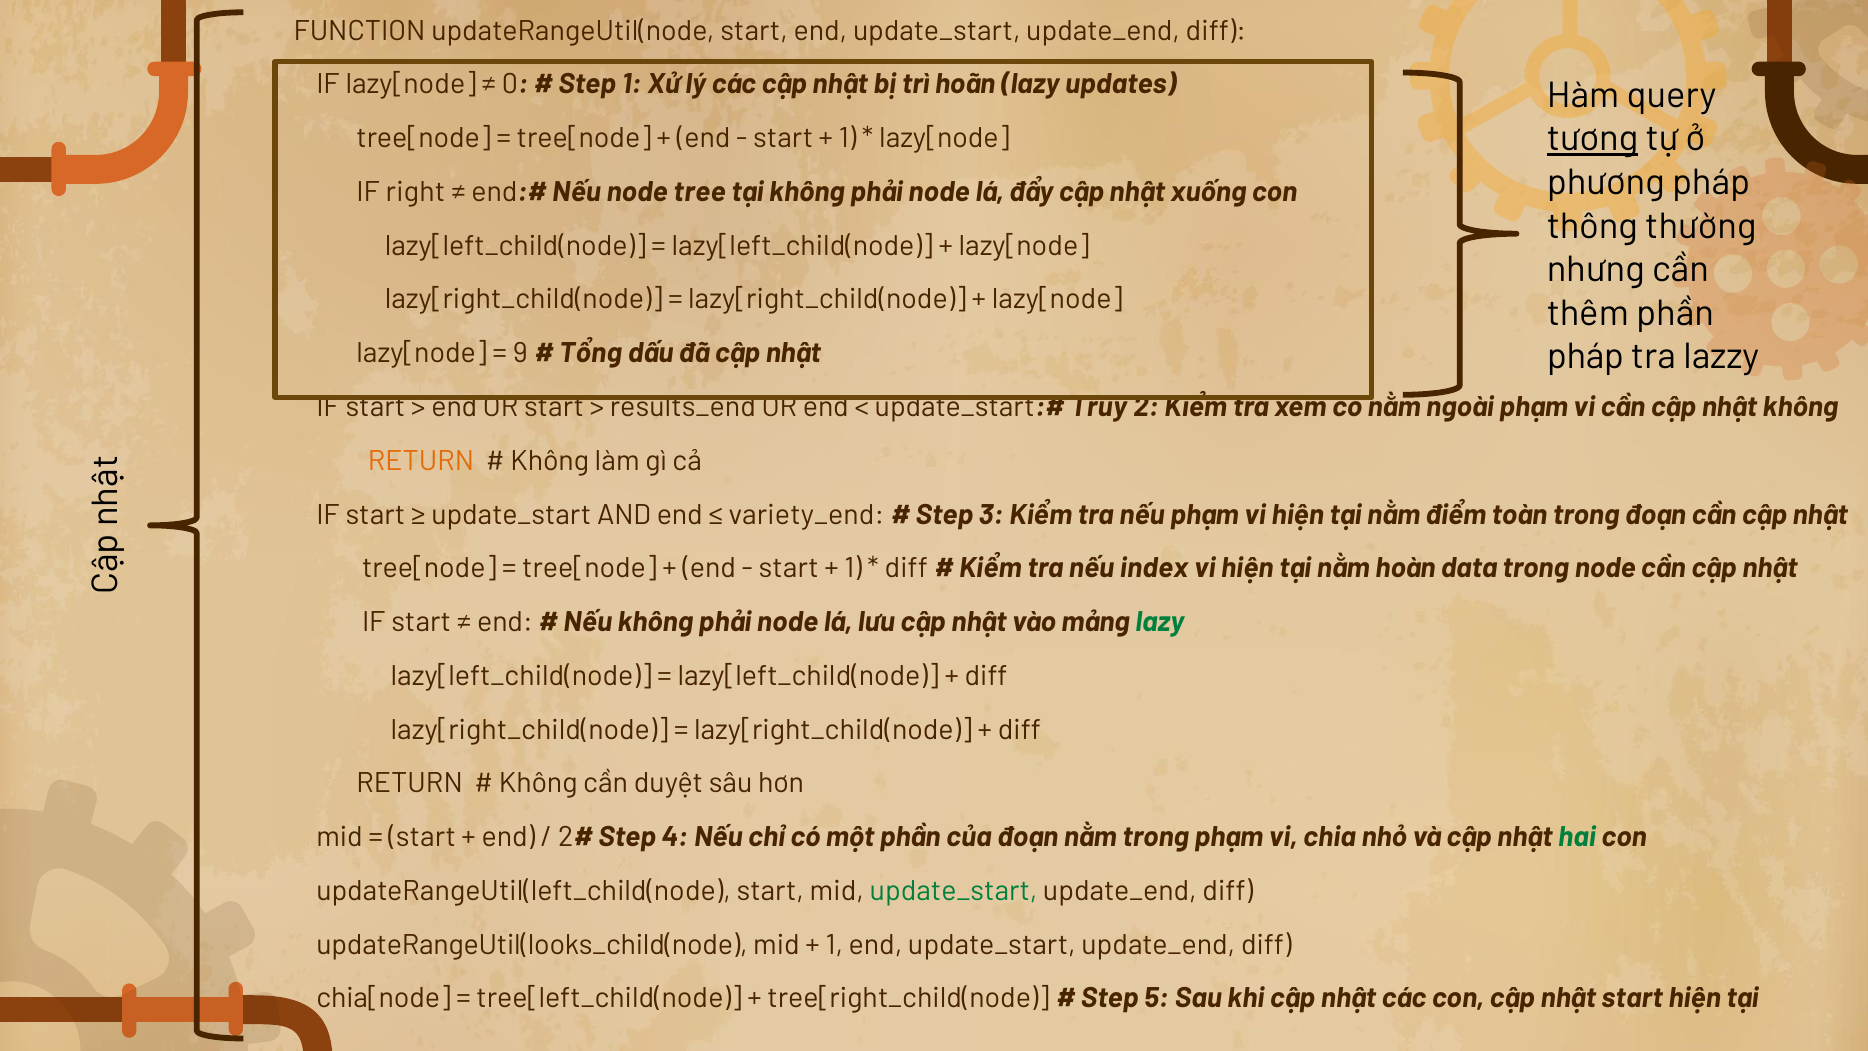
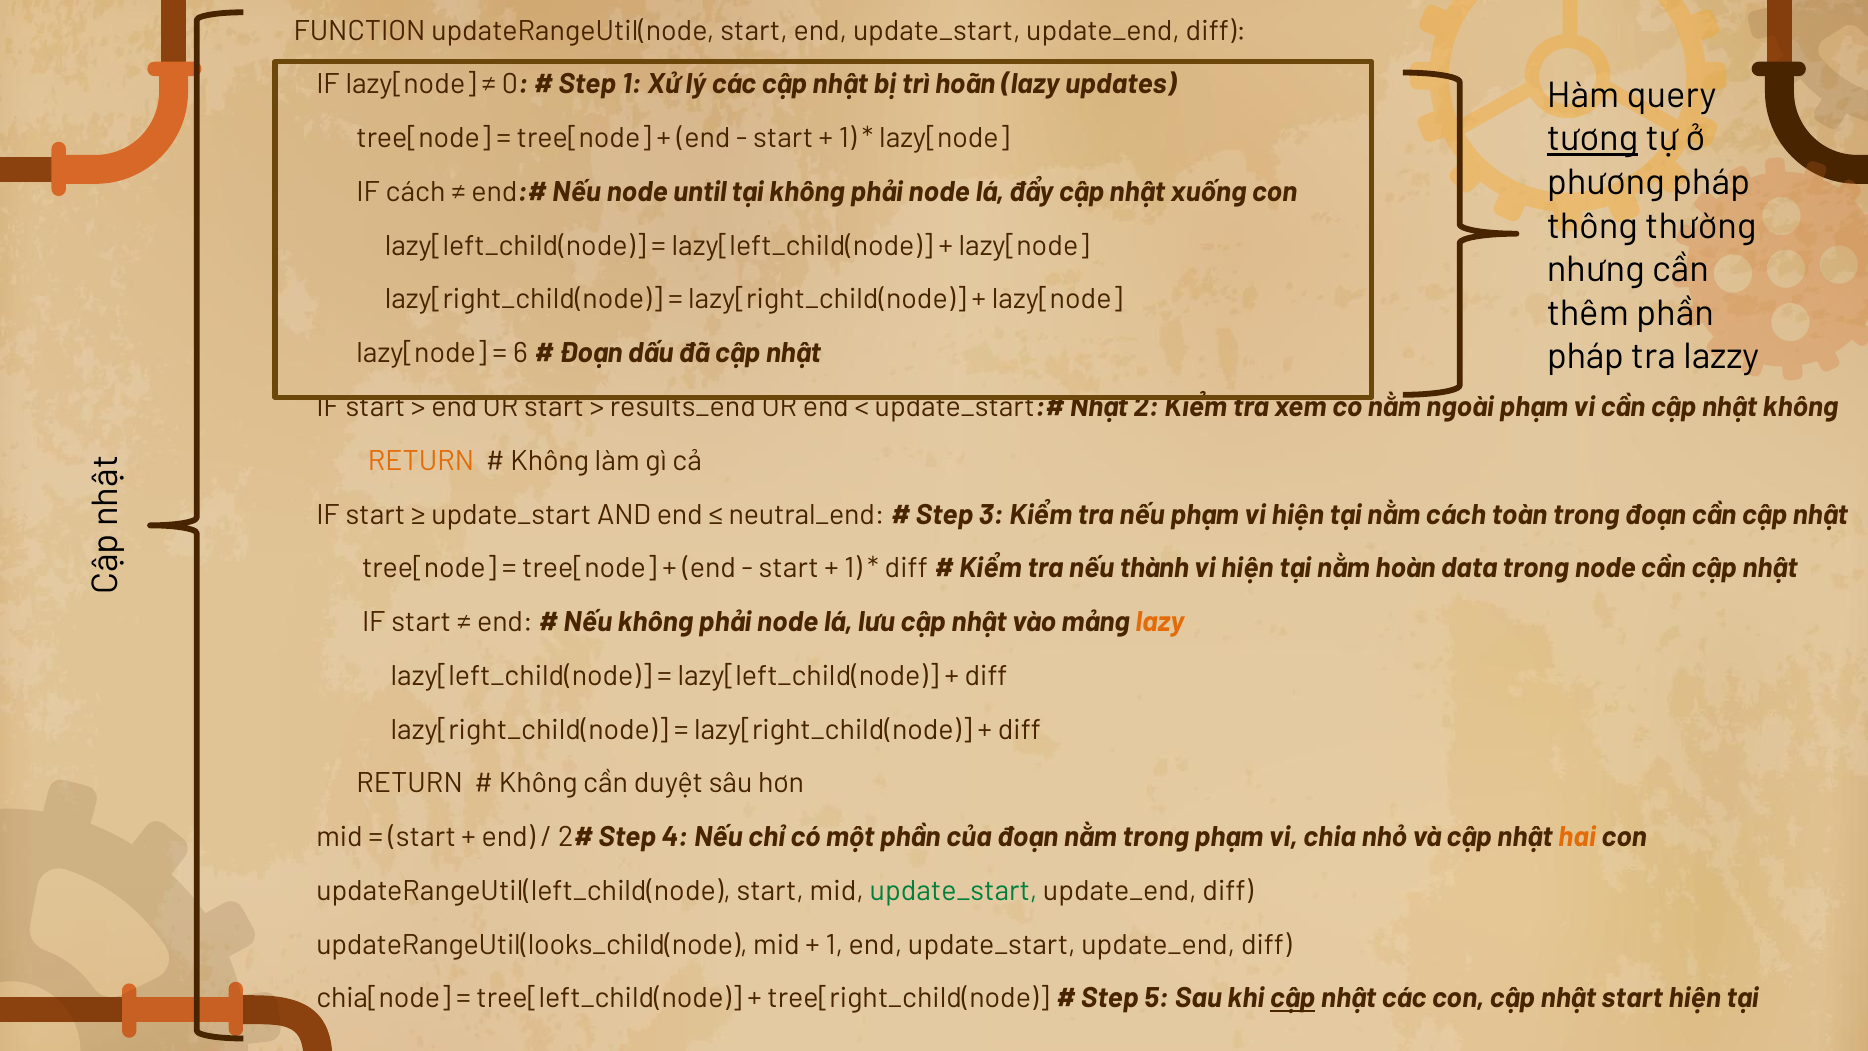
IF right: right -> cách
tree: tree -> until
9: 9 -> 6
Tổng at (591, 353): Tổng -> Đoạn
Truy at (1099, 407): Truy -> Nhật
variety_end: variety_end -> neutral_end
nằm điểm: điểm -> cách
index: index -> thành
lazy at (1160, 622) colour: green -> orange
hai colour: green -> orange
cập at (1293, 998) underline: none -> present
